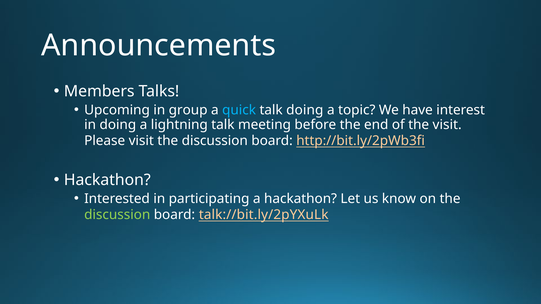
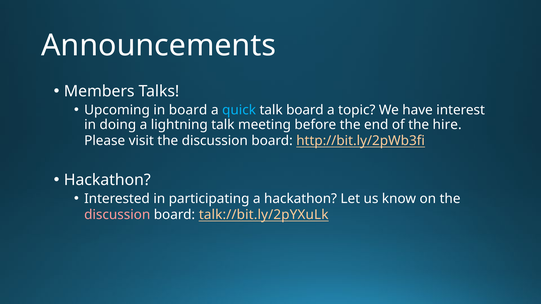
in group: group -> board
talk doing: doing -> board
the visit: visit -> hire
discussion at (117, 215) colour: light green -> pink
